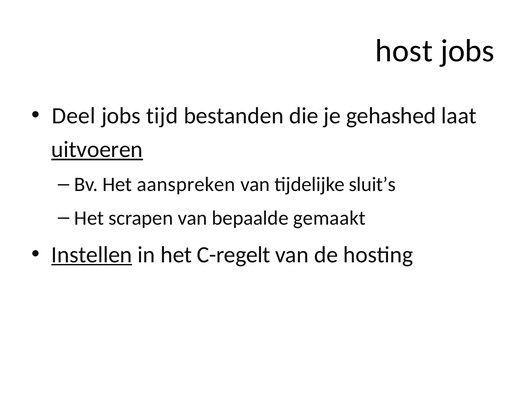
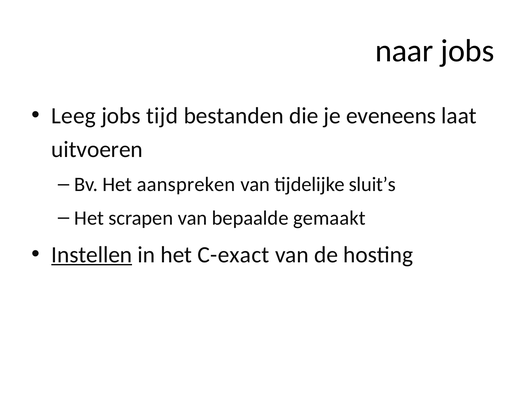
host: host -> naar
Deel: Deel -> Leeg
gehashed: gehashed -> eveneens
uitvoeren underline: present -> none
C-regelt: C-regelt -> C-exact
